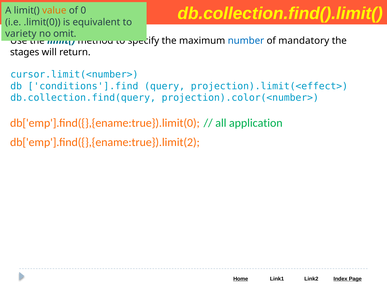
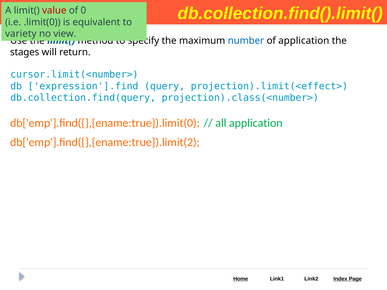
value colour: orange -> red
omit: omit -> view
of mandatory: mandatory -> application
conditions'].find: conditions'].find -> expression'].find
projection).color(<number>: projection).color(<number> -> projection).class(<number>
